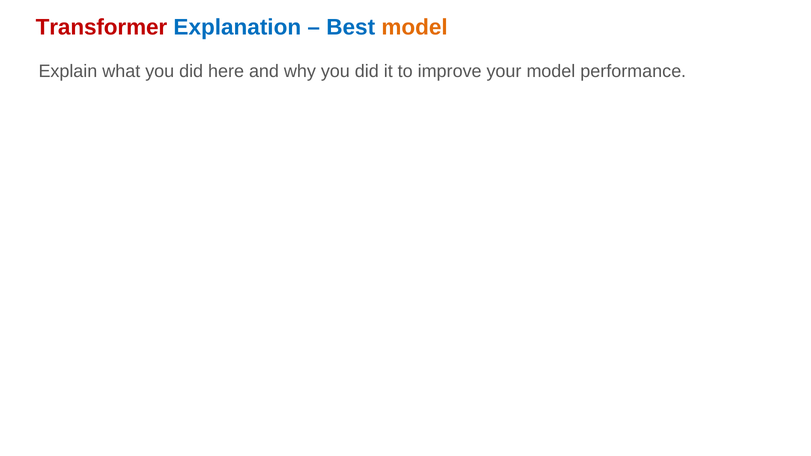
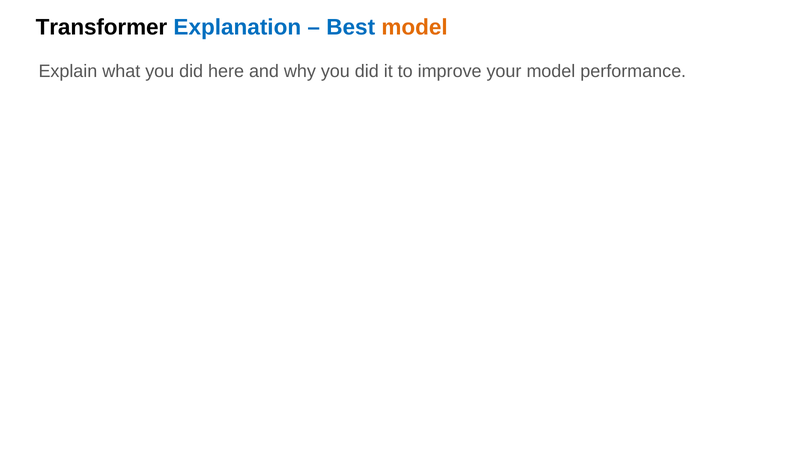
Transformer colour: red -> black
